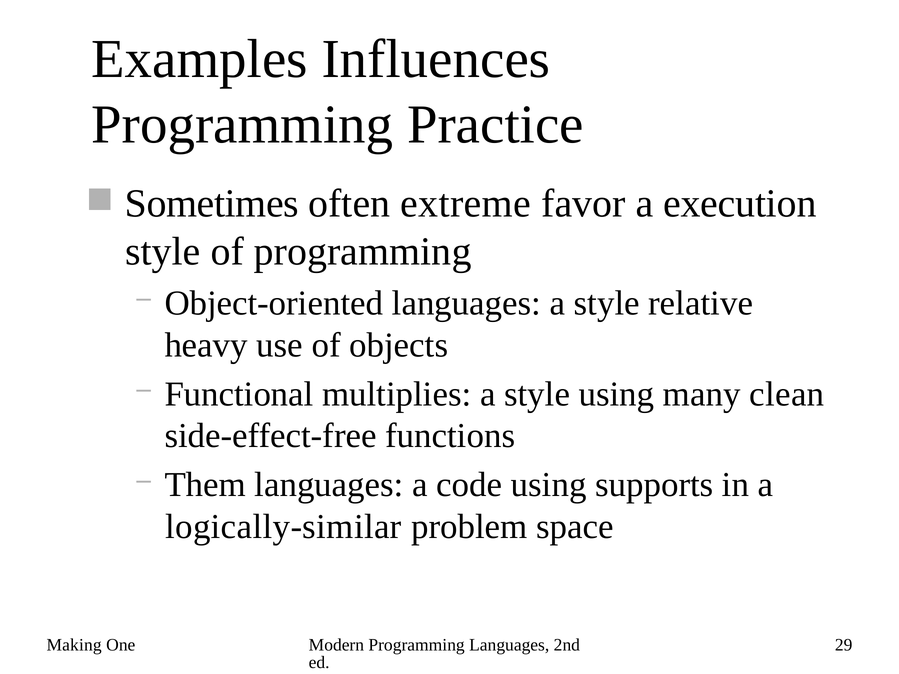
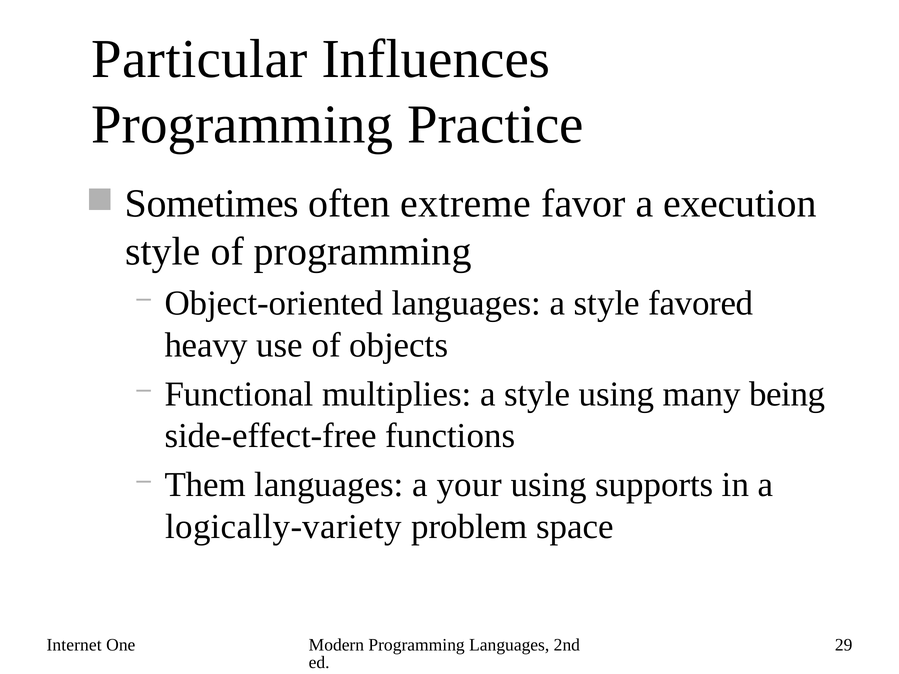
Examples: Examples -> Particular
relative: relative -> favored
clean: clean -> being
code: code -> your
logically-similar: logically-similar -> logically-variety
Making: Making -> Internet
